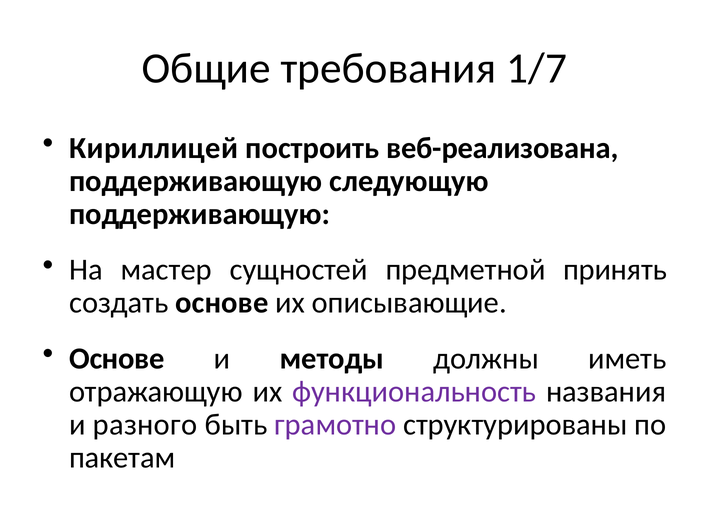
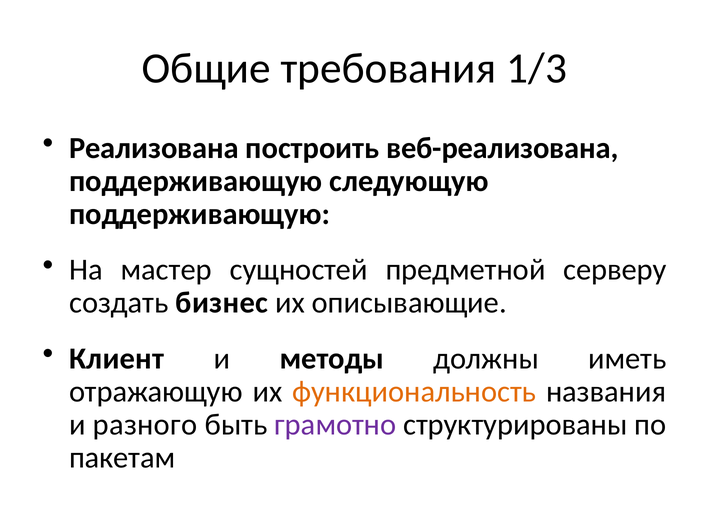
1/7: 1/7 -> 1/3
Кириллицей: Кириллицей -> Реализована
принять: принять -> серверу
создать основе: основе -> бизнес
Основе at (117, 358): Основе -> Клиент
функциональность colour: purple -> orange
